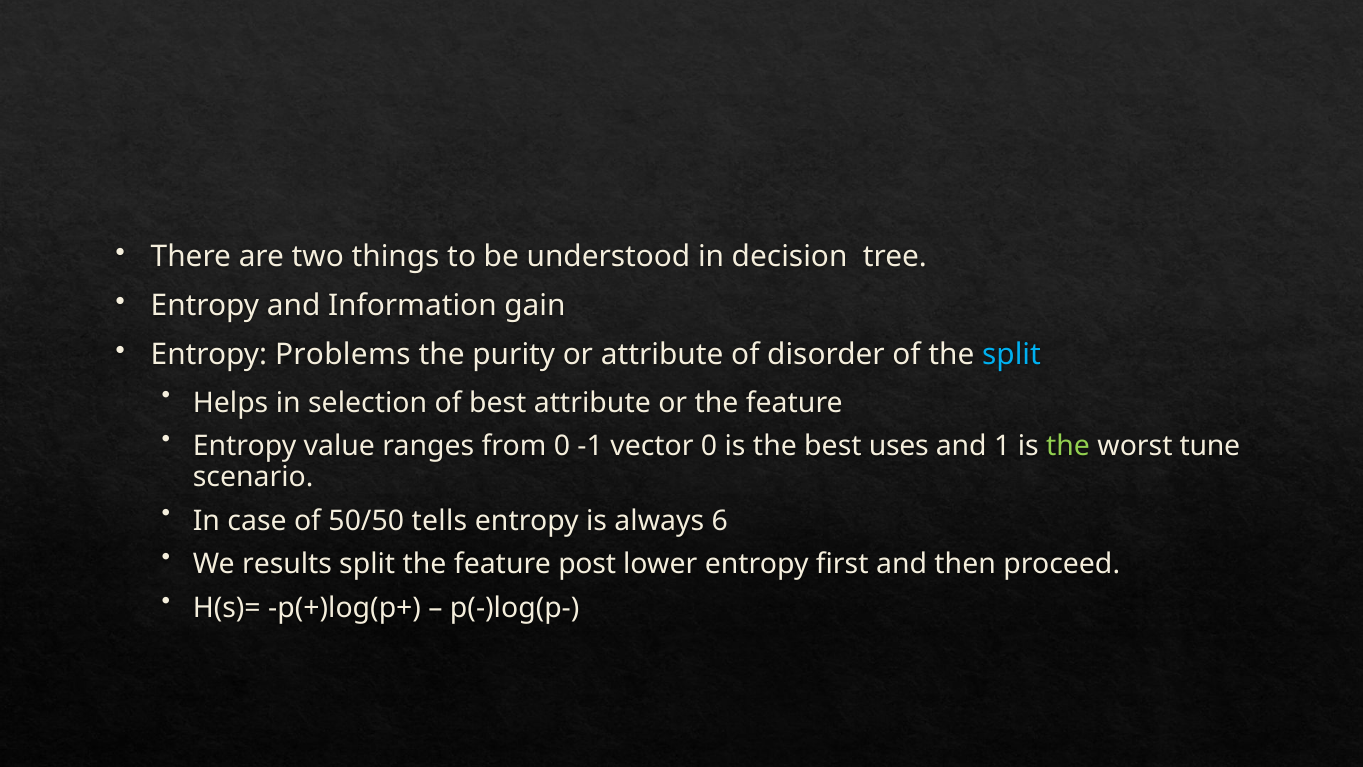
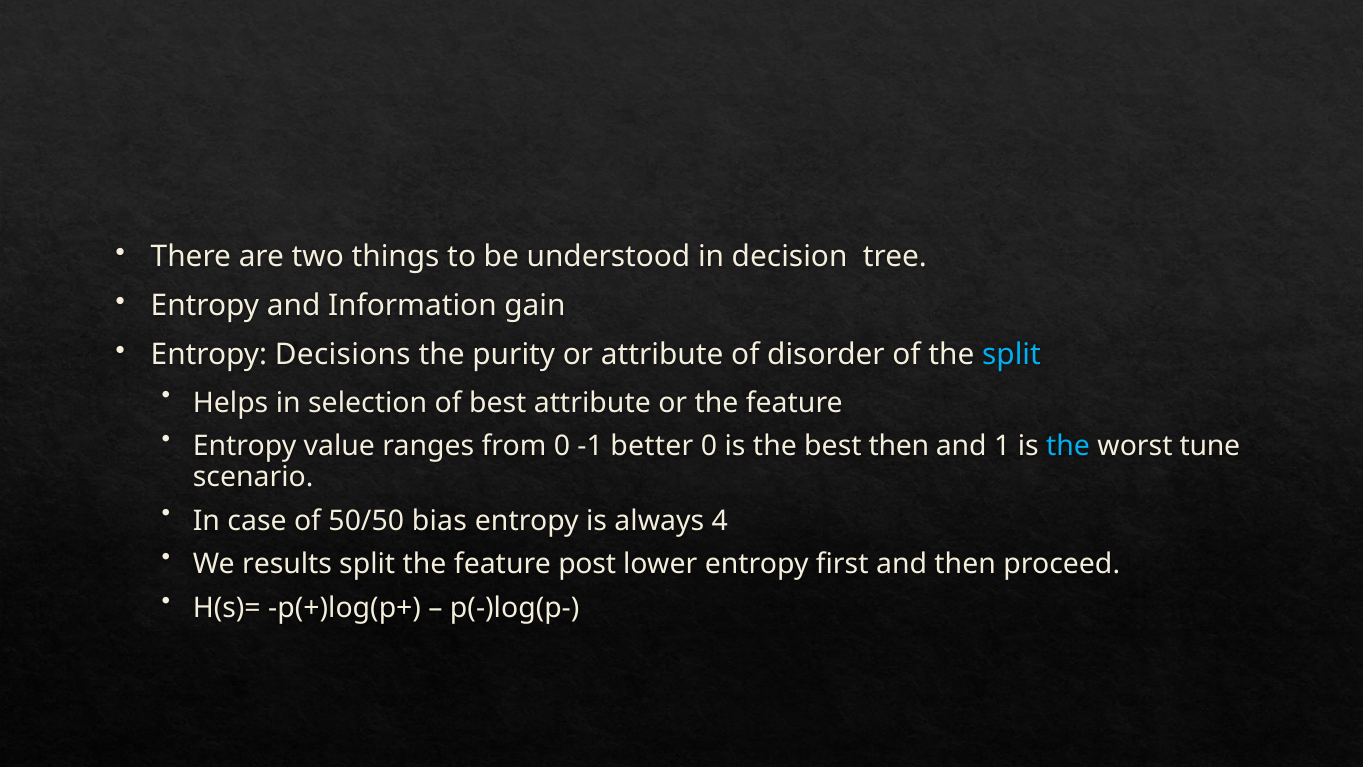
Problems: Problems -> Decisions
vector: vector -> better
best uses: uses -> then
the at (1068, 446) colour: light green -> light blue
tells: tells -> bias
6: 6 -> 4
